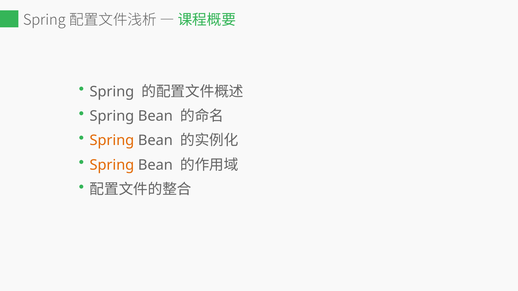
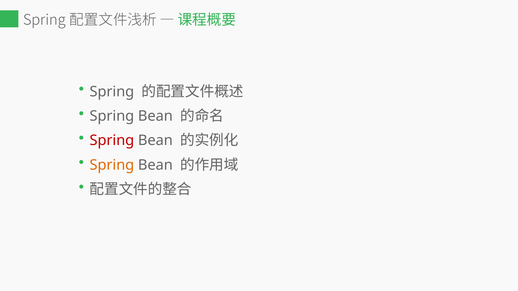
Spring at (112, 141) colour: orange -> red
